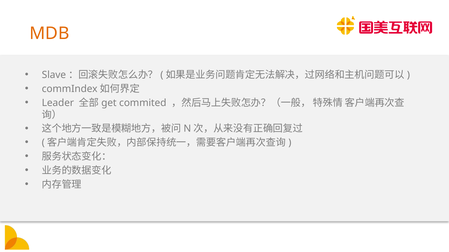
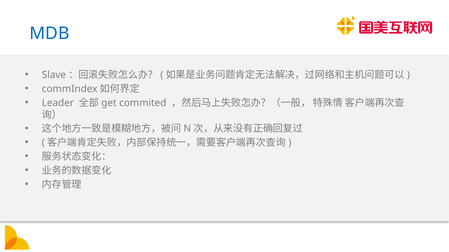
MDB colour: orange -> blue
